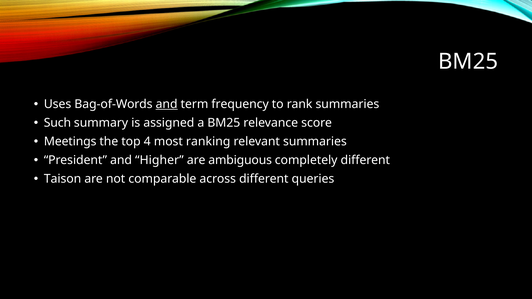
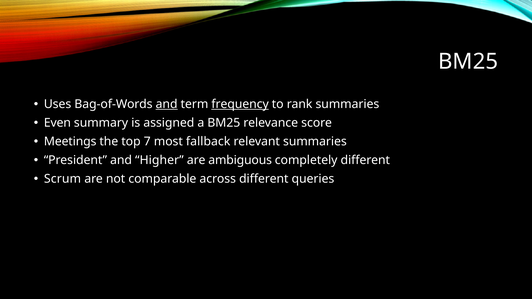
frequency underline: none -> present
Such: Such -> Even
4: 4 -> 7
ranking: ranking -> fallback
Taison: Taison -> Scrum
